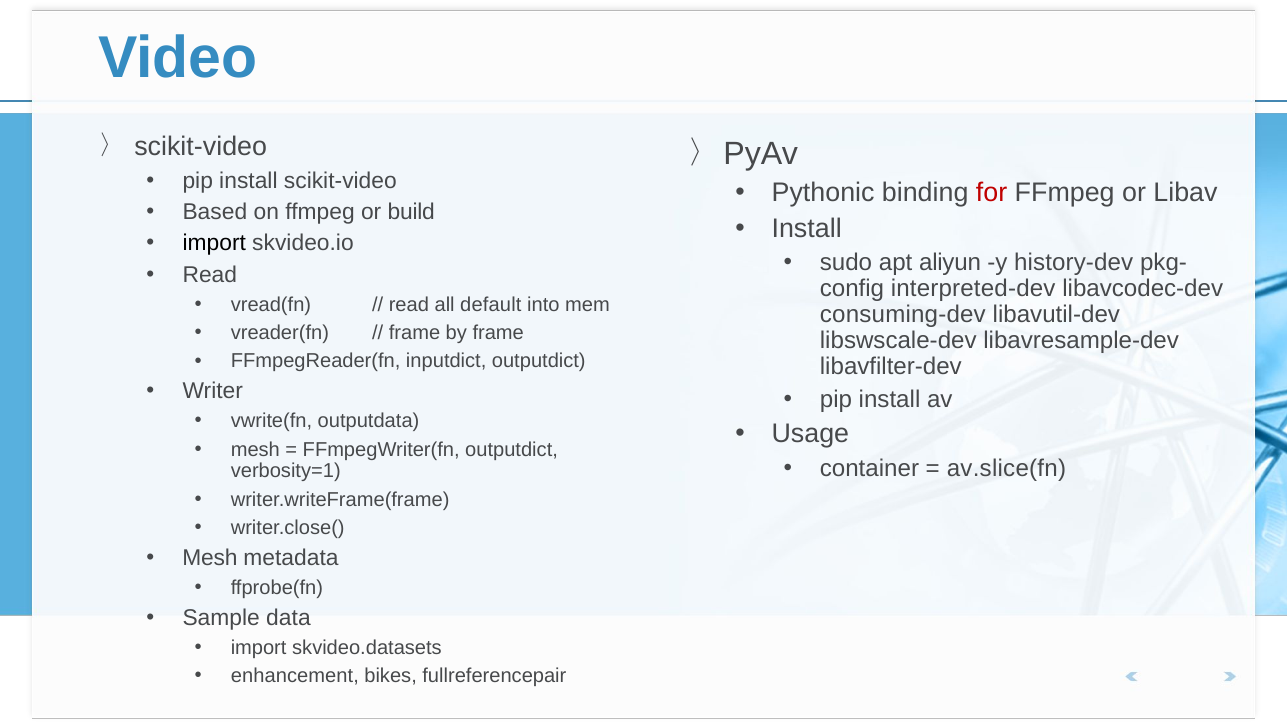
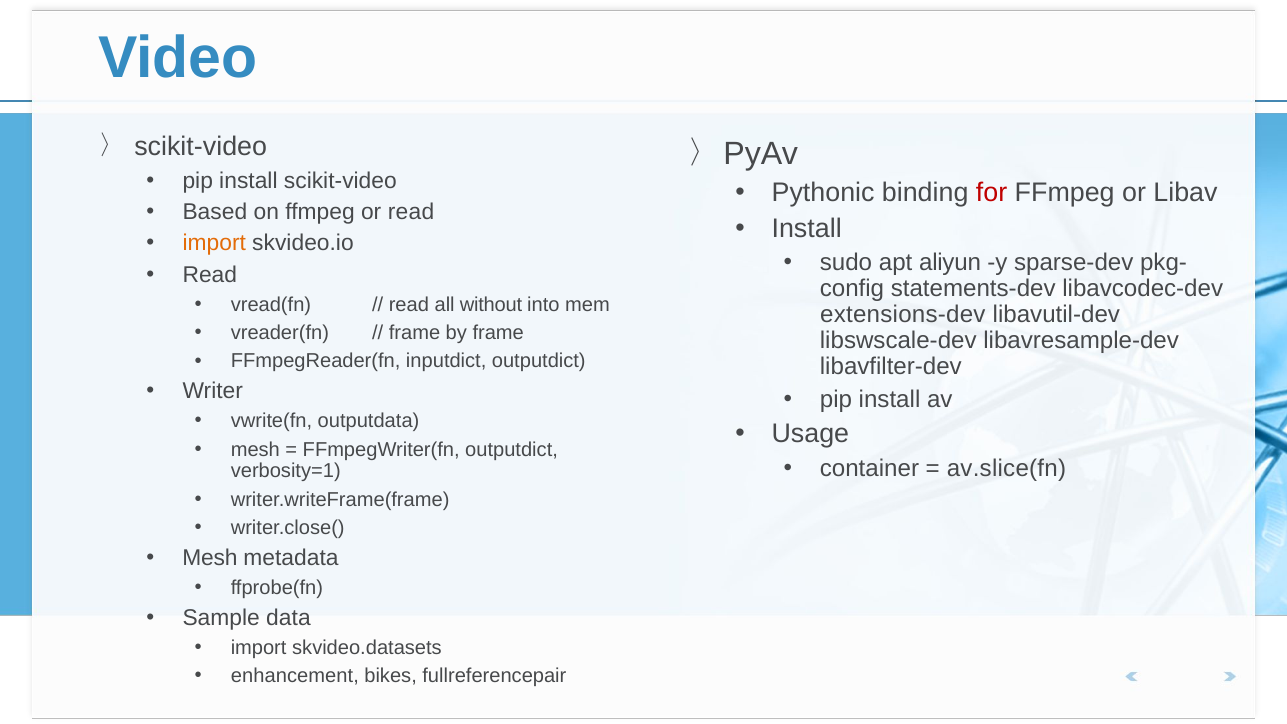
or build: build -> read
import at (214, 243) colour: black -> orange
history-dev: history-dev -> sparse-dev
interpreted-dev: interpreted-dev -> statements-dev
default: default -> without
consuming-dev: consuming-dev -> extensions-dev
